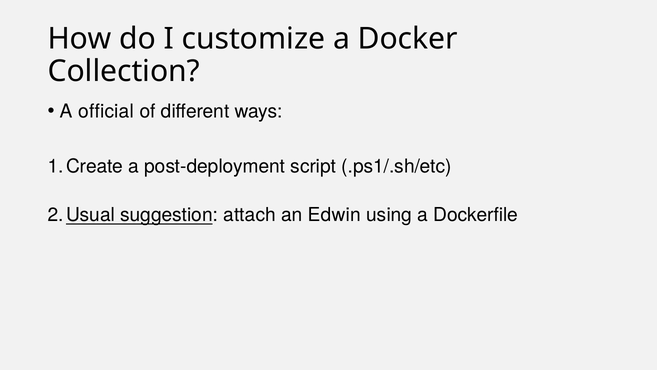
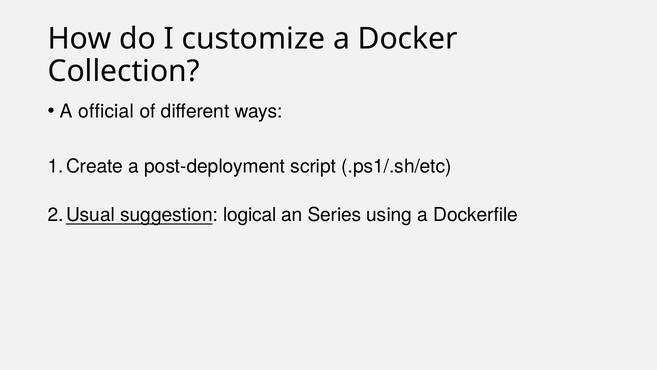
attach: attach -> logical
Edwin: Edwin -> Series
